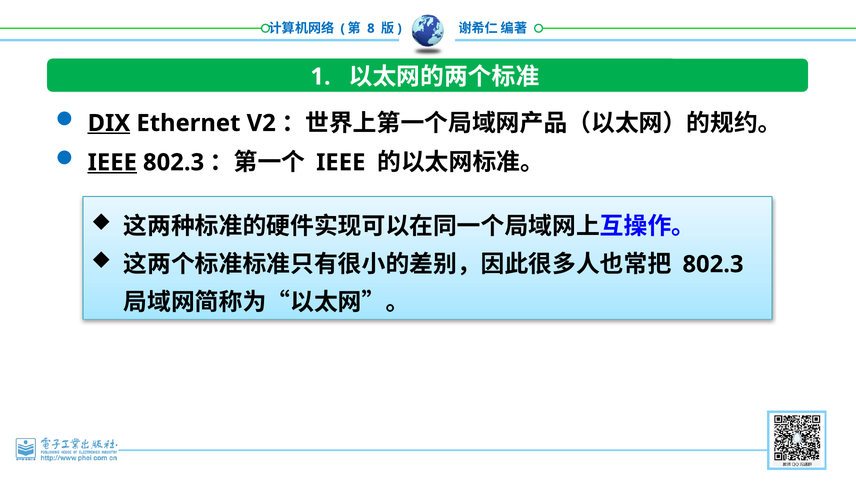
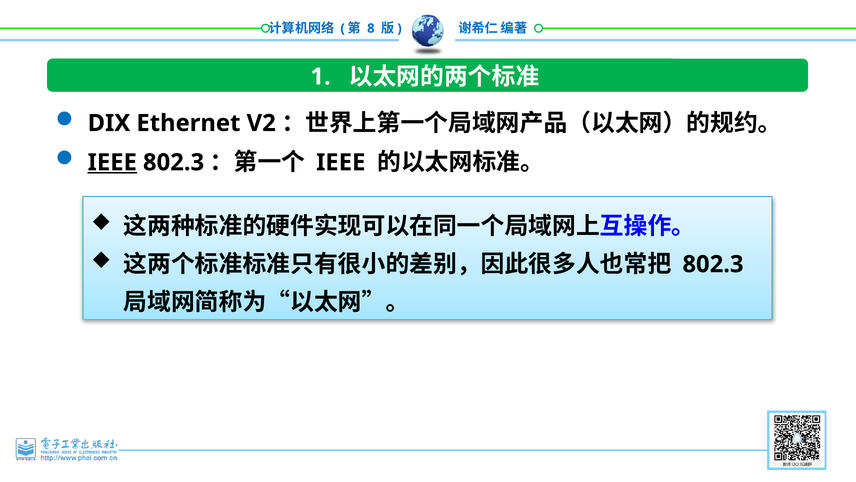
DIX underline: present -> none
